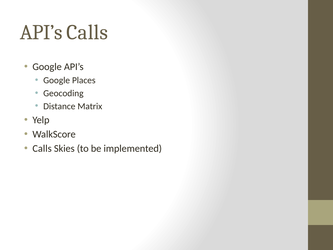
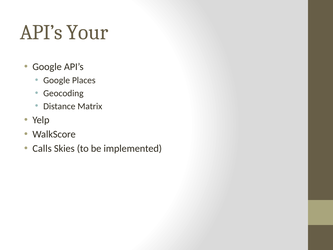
API’s Calls: Calls -> Your
